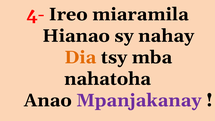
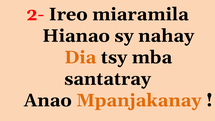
4-: 4- -> 2-
nahatoha: nahatoha -> santatray
Mpanjakanay colour: purple -> orange
